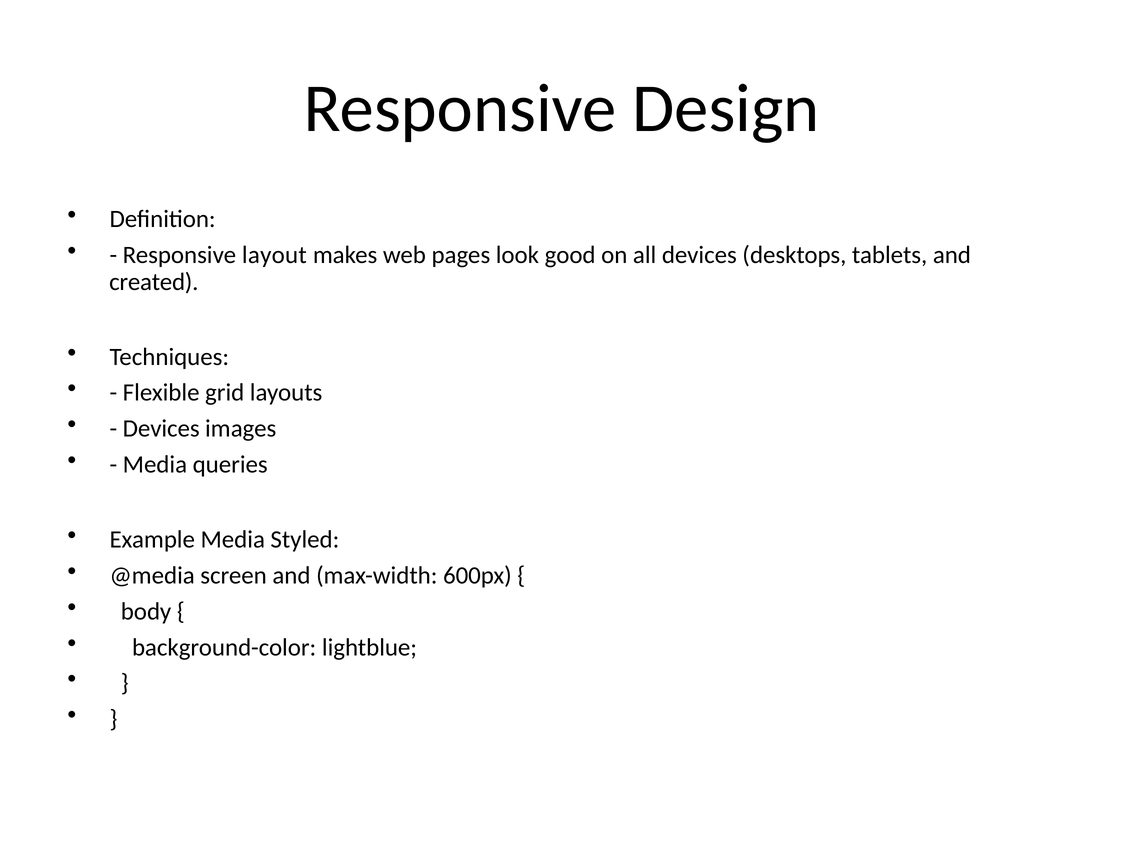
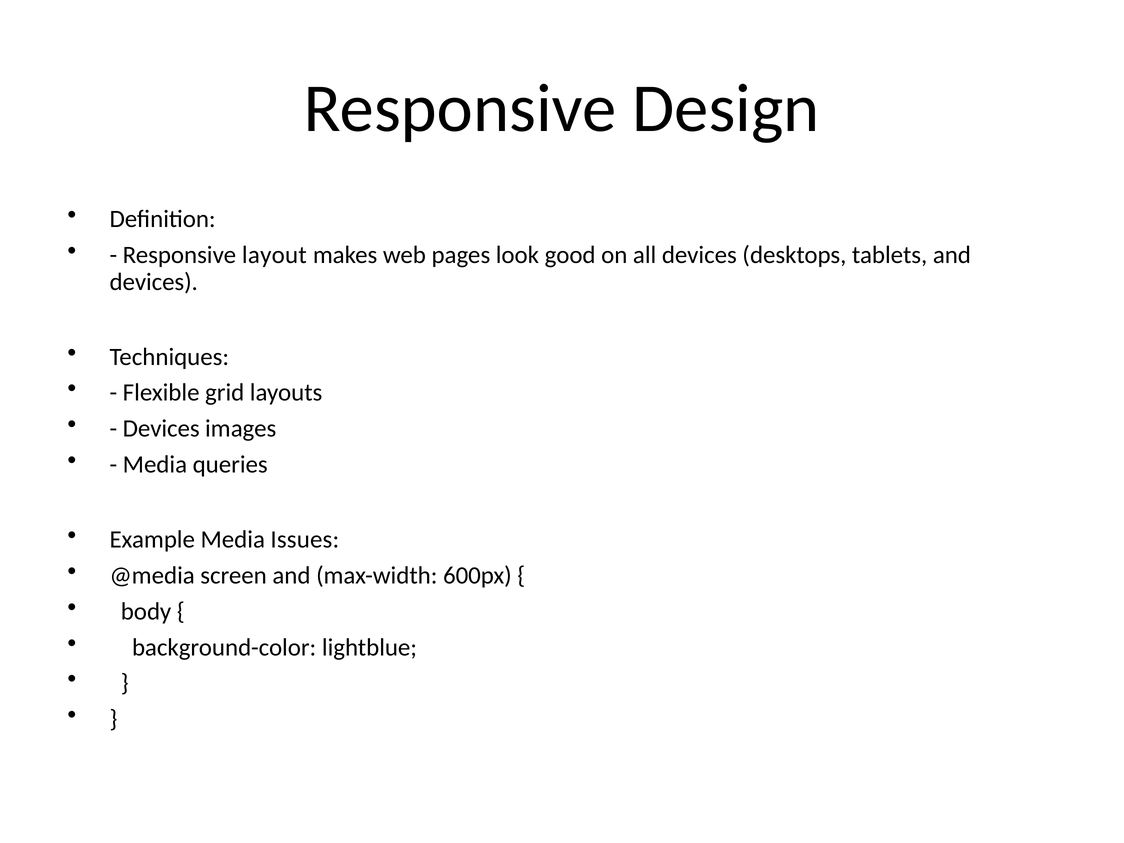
created at (154, 282): created -> devices
Styled: Styled -> Issues
